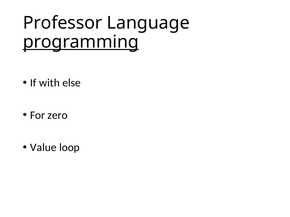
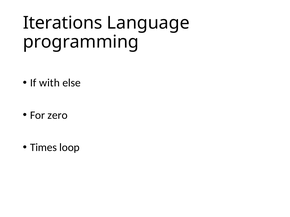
Professor: Professor -> Iterations
programming underline: present -> none
Value: Value -> Times
